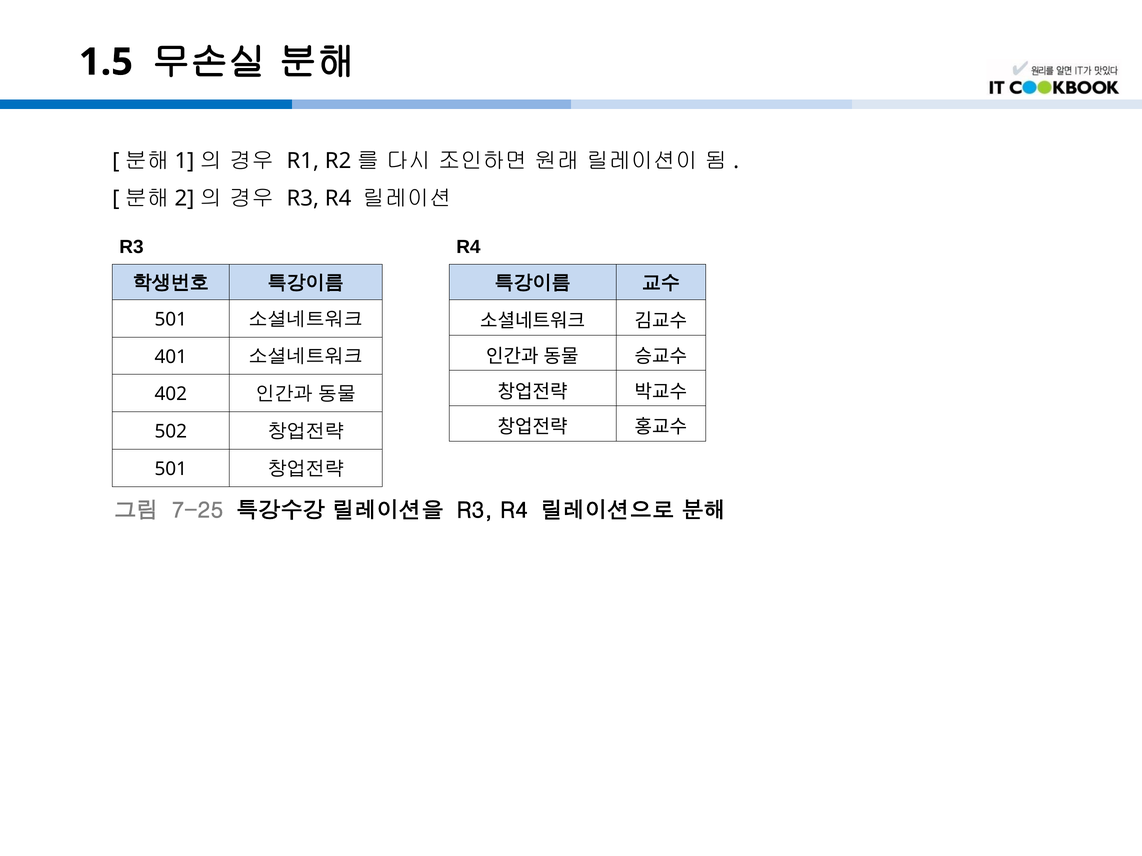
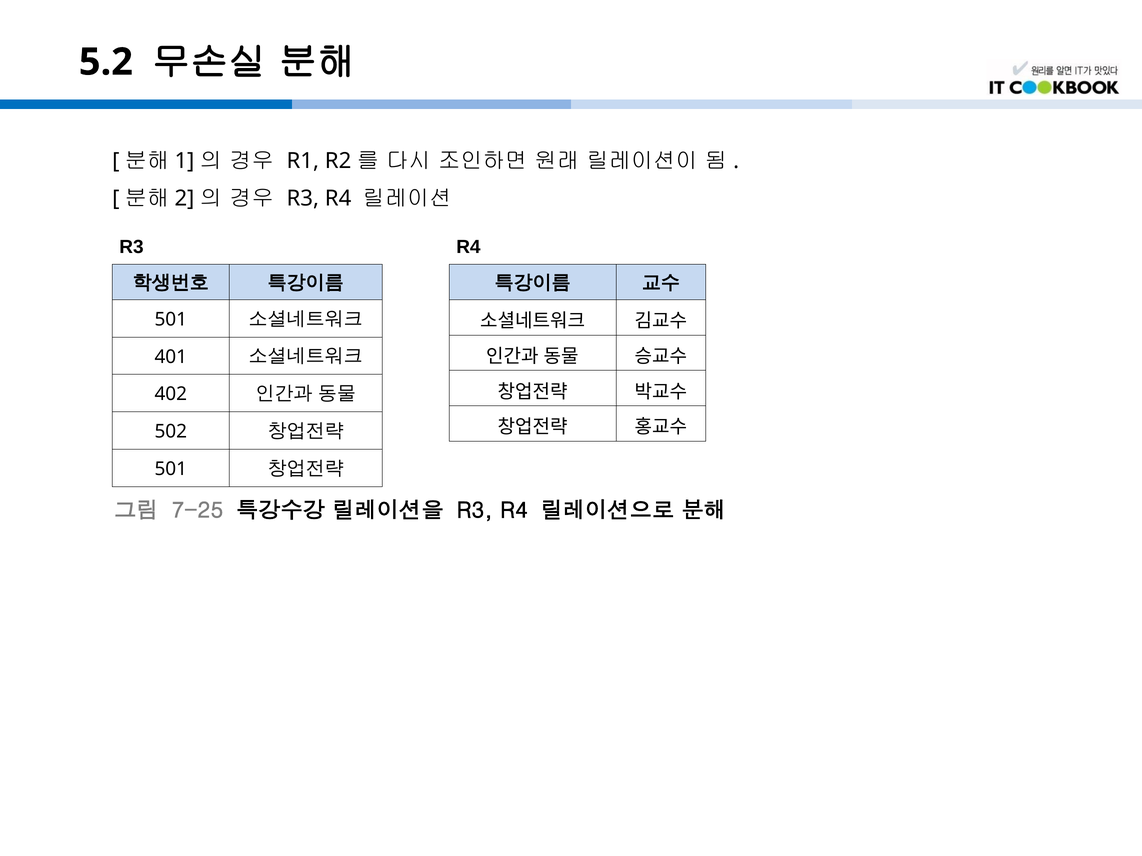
1.5: 1.5 -> 5.2
